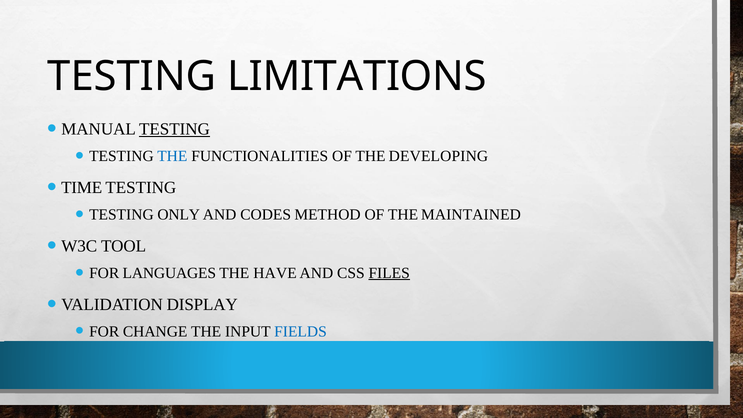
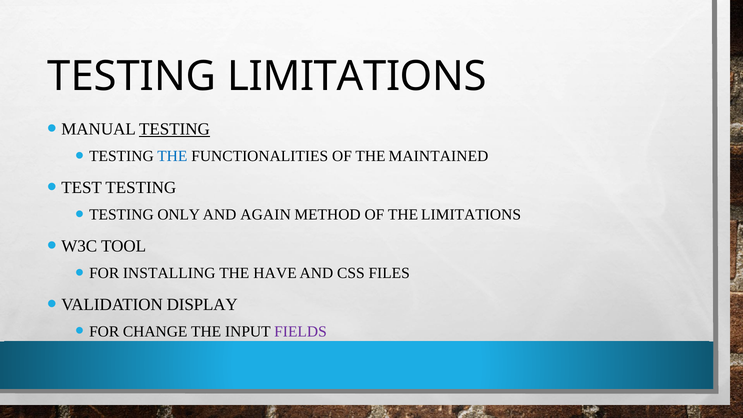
DEVELOPING: DEVELOPING -> MAINTAINED
TIME: TIME -> TEST
CODES: CODES -> AGAIN
THE MAINTAINED: MAINTAINED -> LIMITATIONS
LANGUAGES: LANGUAGES -> INSTALLING
FILES underline: present -> none
FIELDS colour: blue -> purple
